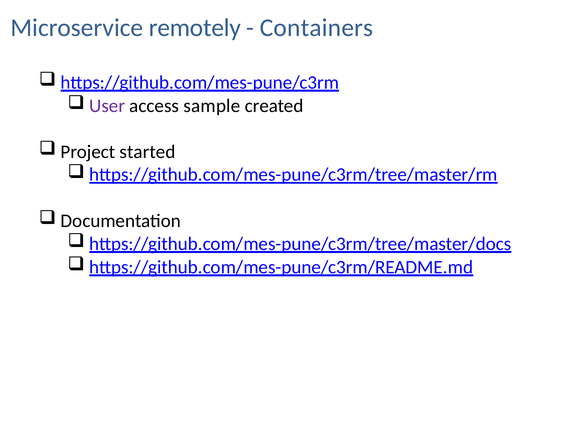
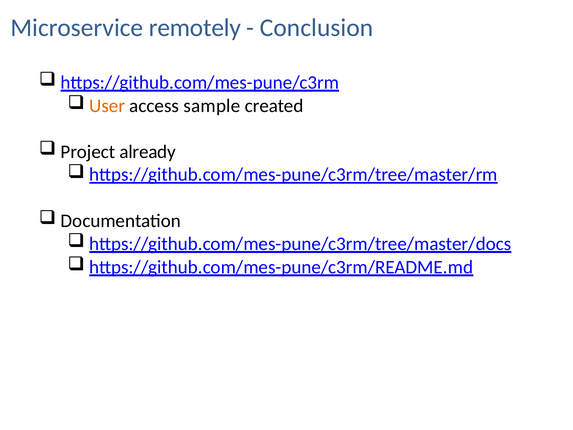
Containers: Containers -> Conclusion
User colour: purple -> orange
started: started -> already
